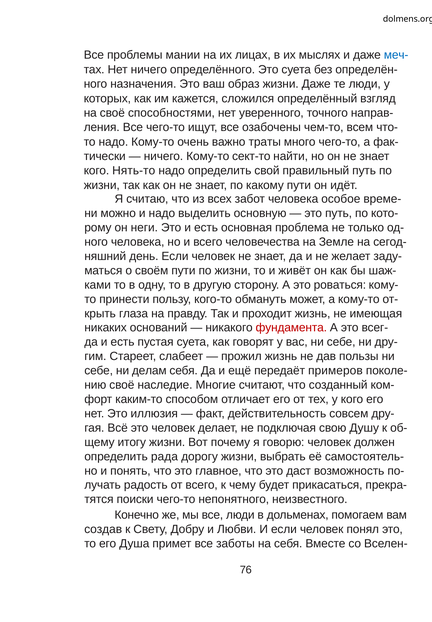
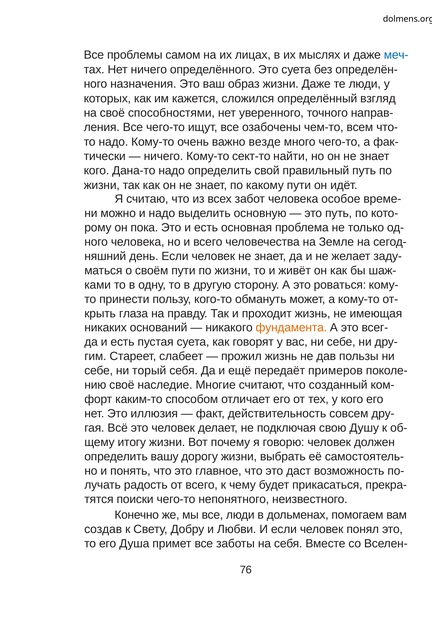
мании: мании -> самом
траты: траты -> везде
Нять-то: Нять-то -> Дана-то
неги: неги -> пока
фундамента colour: red -> orange
делам: делам -> торый
рада: рада -> вашу
